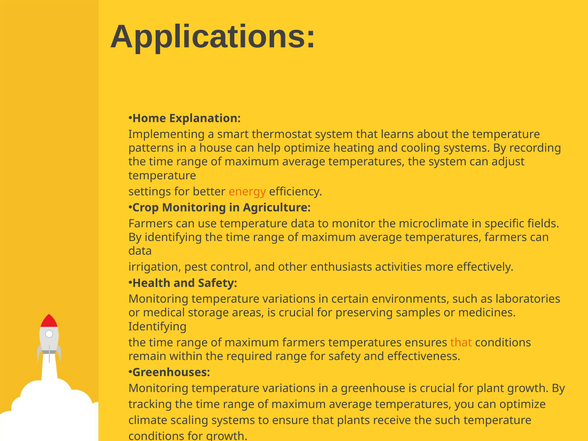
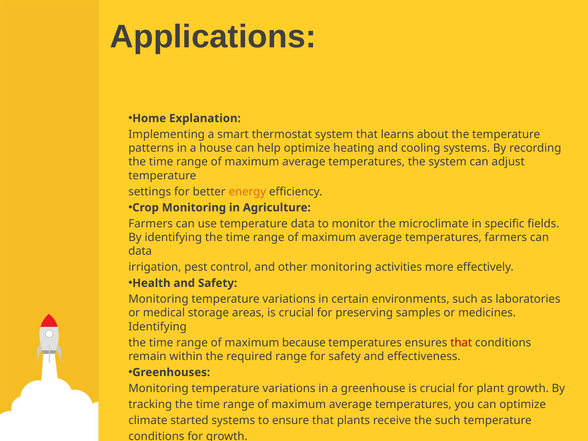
other enthusiasts: enthusiasts -> monitoring
maximum farmers: farmers -> because
that at (461, 343) colour: orange -> red
scaling: scaling -> started
